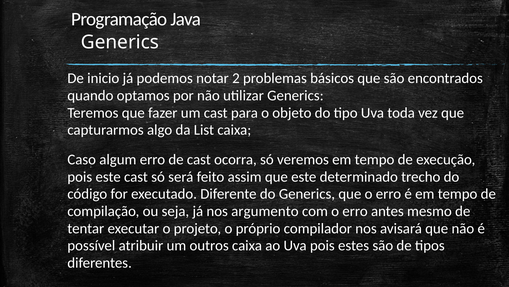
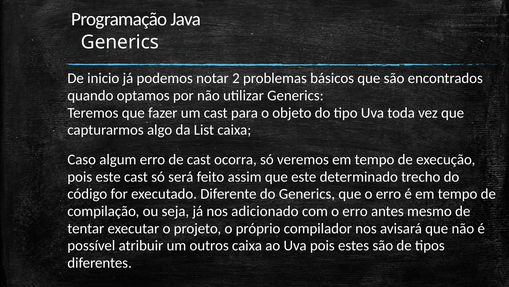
argumento: argumento -> adicionado
